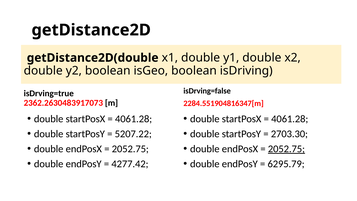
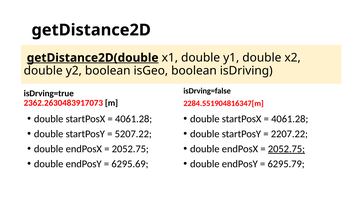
getDistance2D(double underline: none -> present
2703.30: 2703.30 -> 2207.22
4277.42: 4277.42 -> 6295.69
